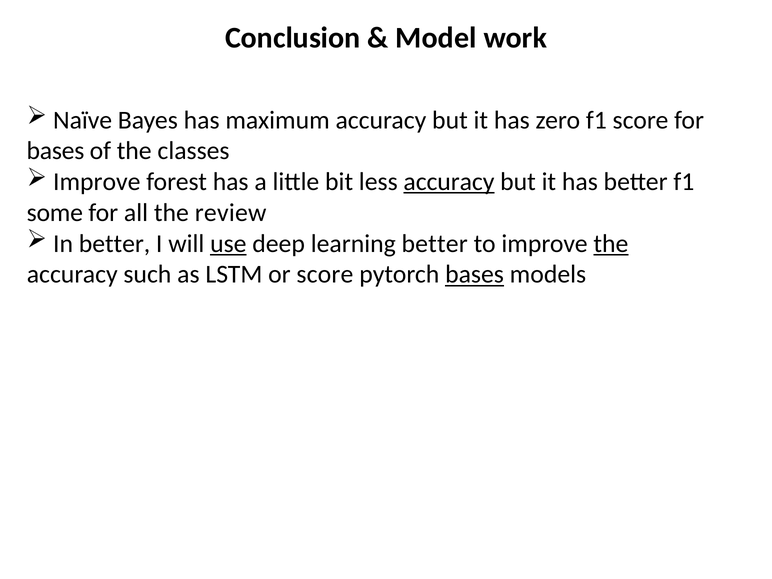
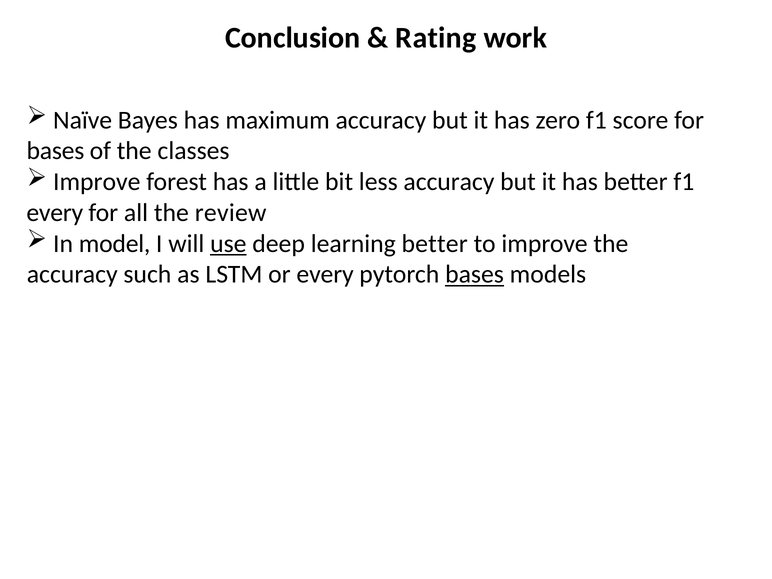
Model: Model -> Rating
accuracy at (449, 182) underline: present -> none
some at (55, 213): some -> every
In better: better -> model
the at (611, 244) underline: present -> none
or score: score -> every
